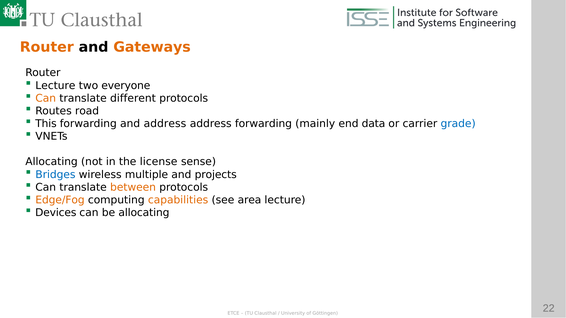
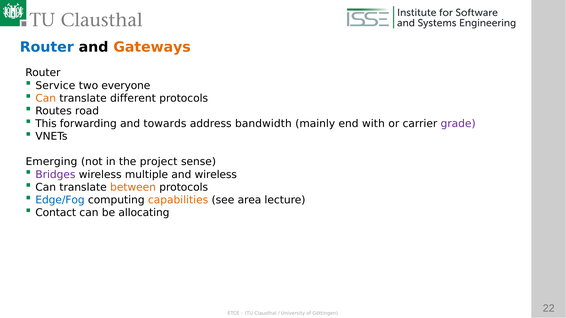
Router at (47, 47) colour: orange -> blue
Lecture at (55, 86): Lecture -> Service
and address: address -> towards
address forwarding: forwarding -> bandwidth
data: data -> with
grade colour: blue -> purple
Allocating at (52, 162): Allocating -> Emerging
license: license -> project
Bridges colour: blue -> purple
and projects: projects -> wireless
Edge/Fog colour: orange -> blue
Devices: Devices -> Contact
